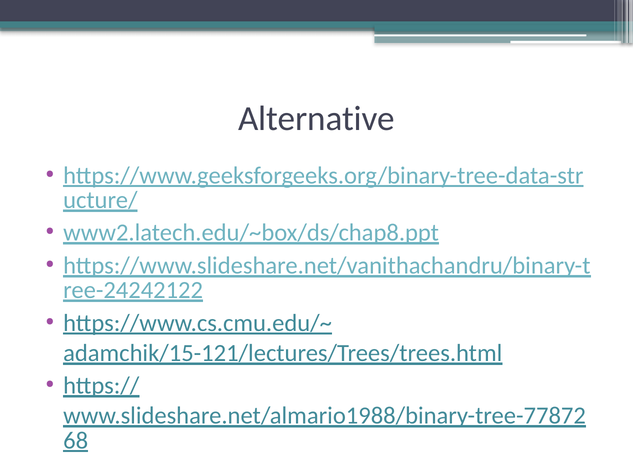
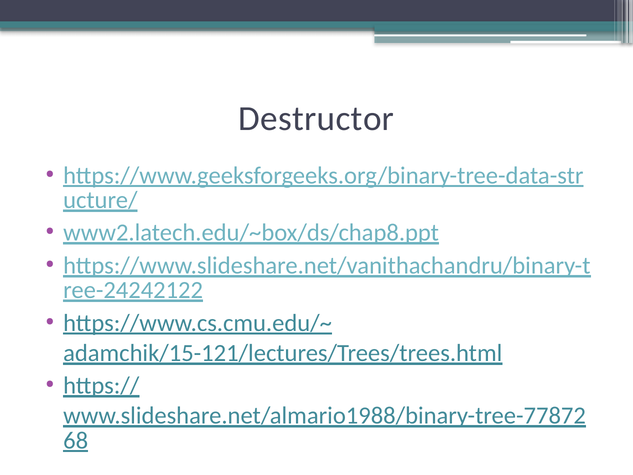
Alternative: Alternative -> Destructor
